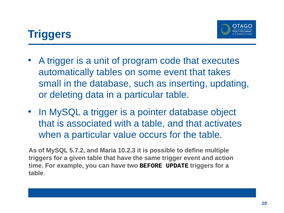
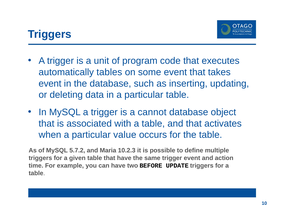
small at (50, 83): small -> event
pointer: pointer -> cannot
